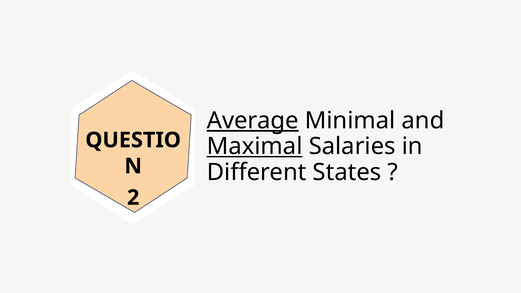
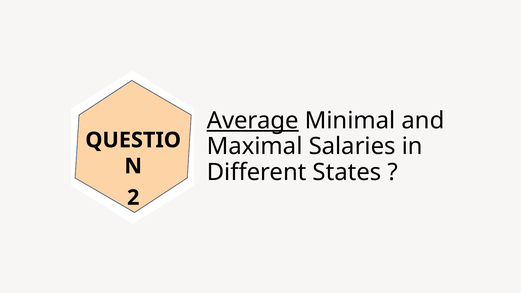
Maximal underline: present -> none
